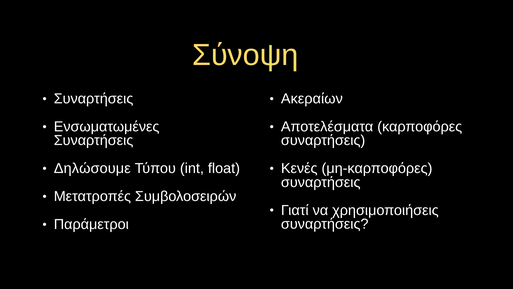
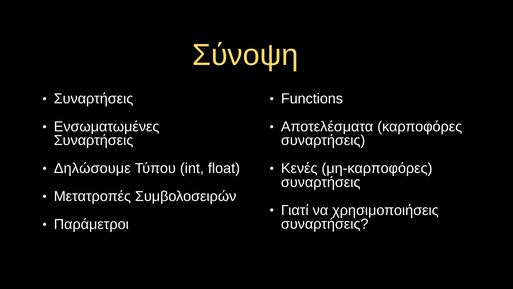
Ακεραίων: Ακεραίων -> Functions
